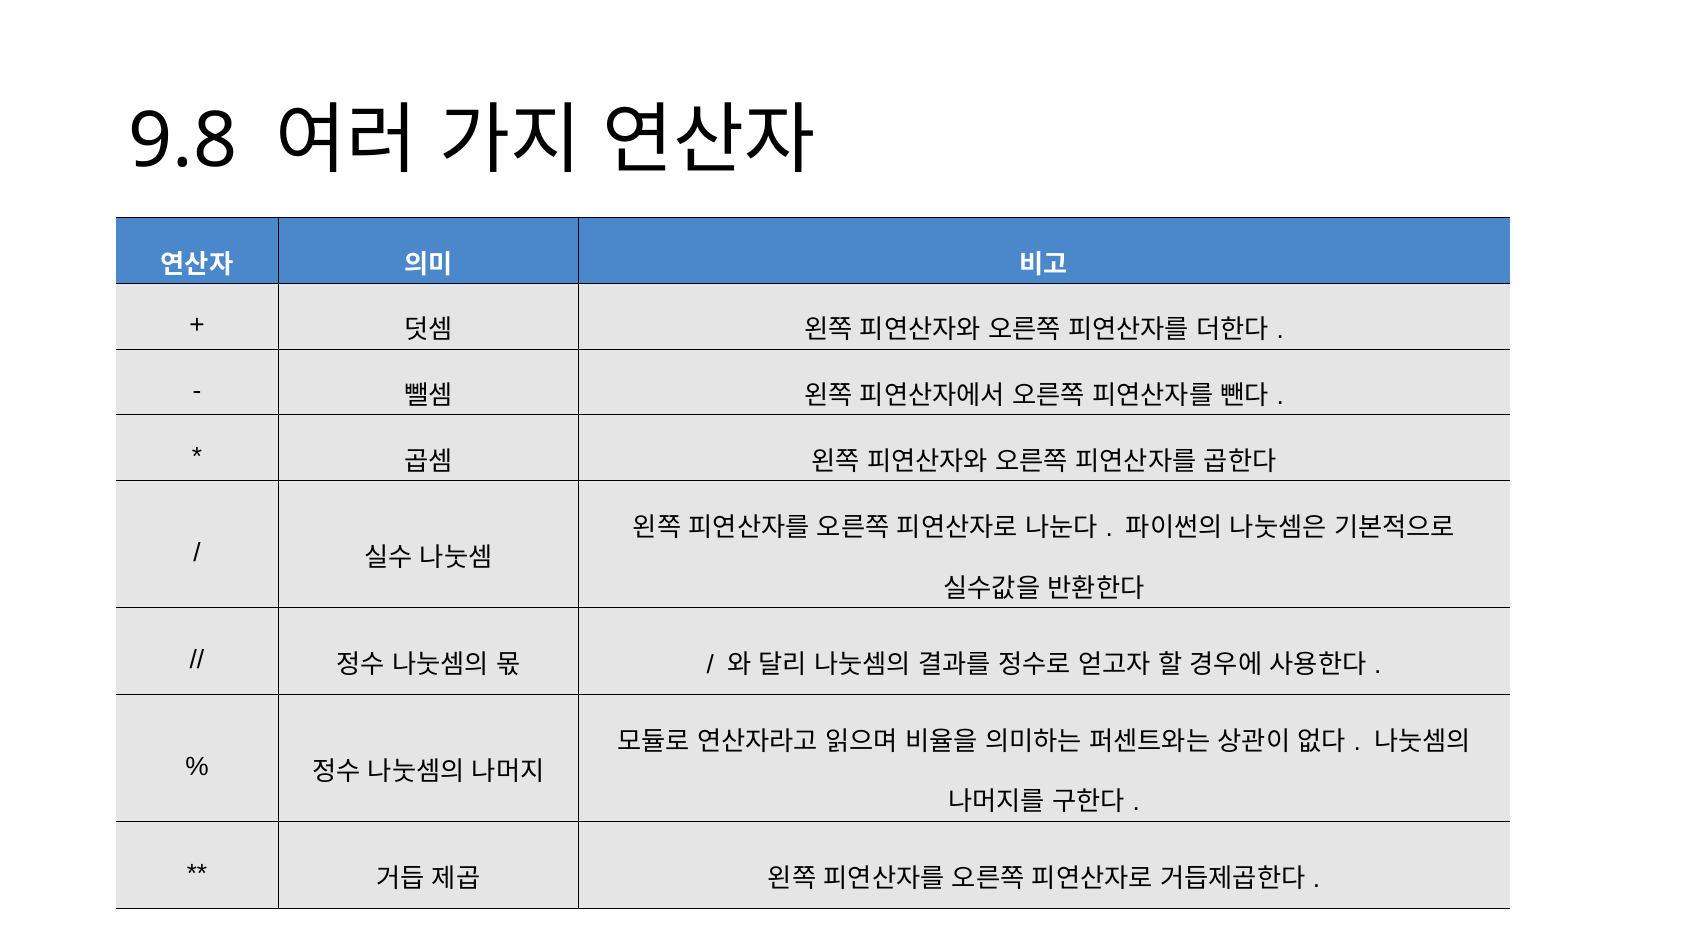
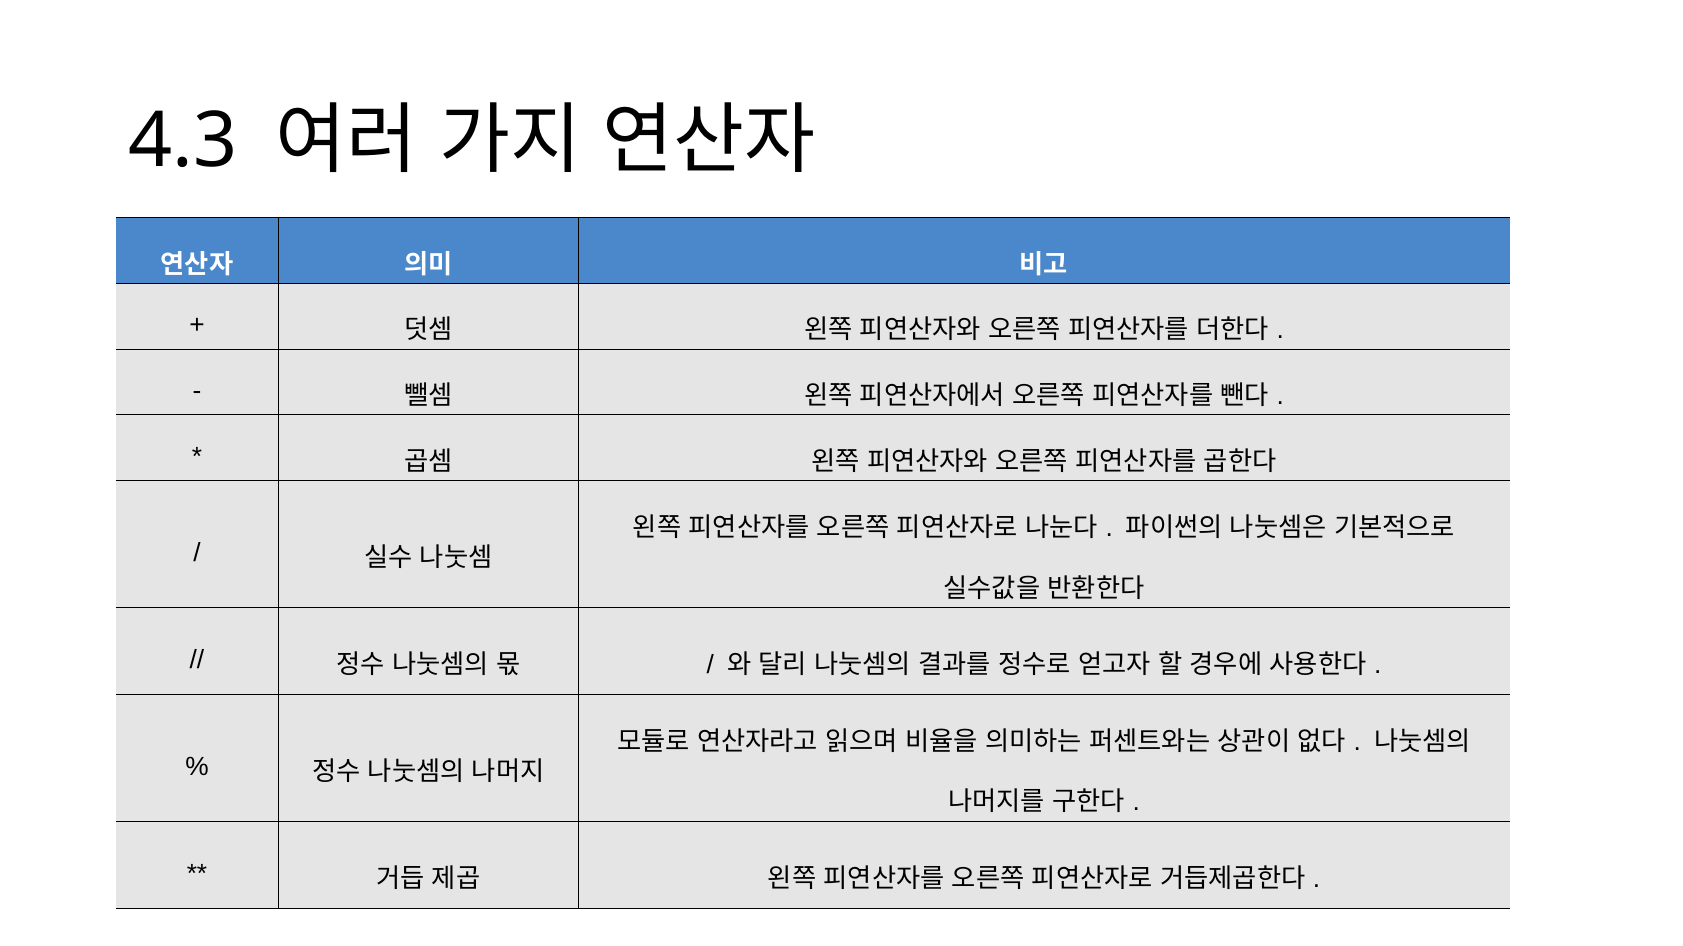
9.8: 9.8 -> 4.3
